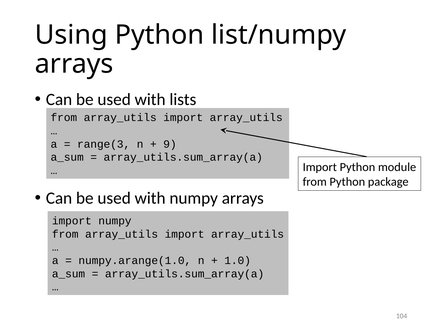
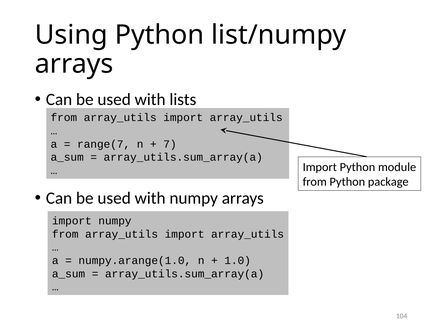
range(3: range(3 -> range(7
9: 9 -> 7
